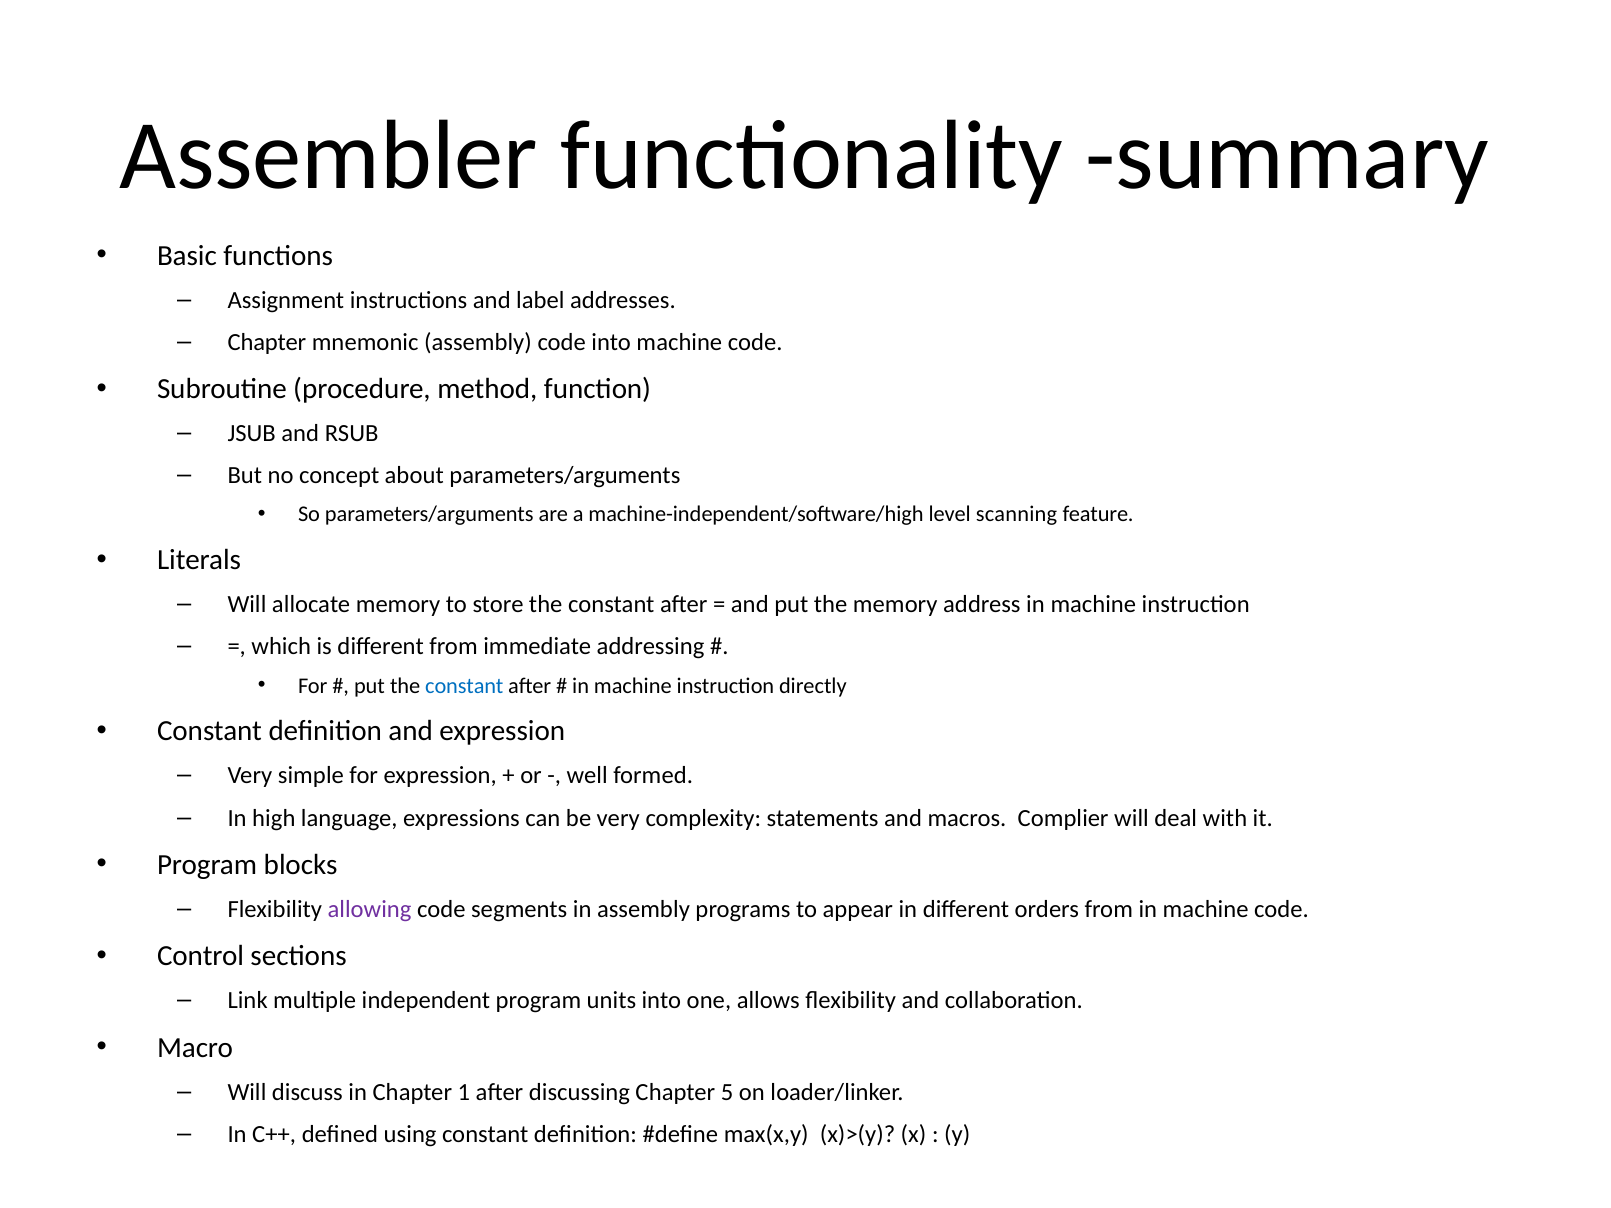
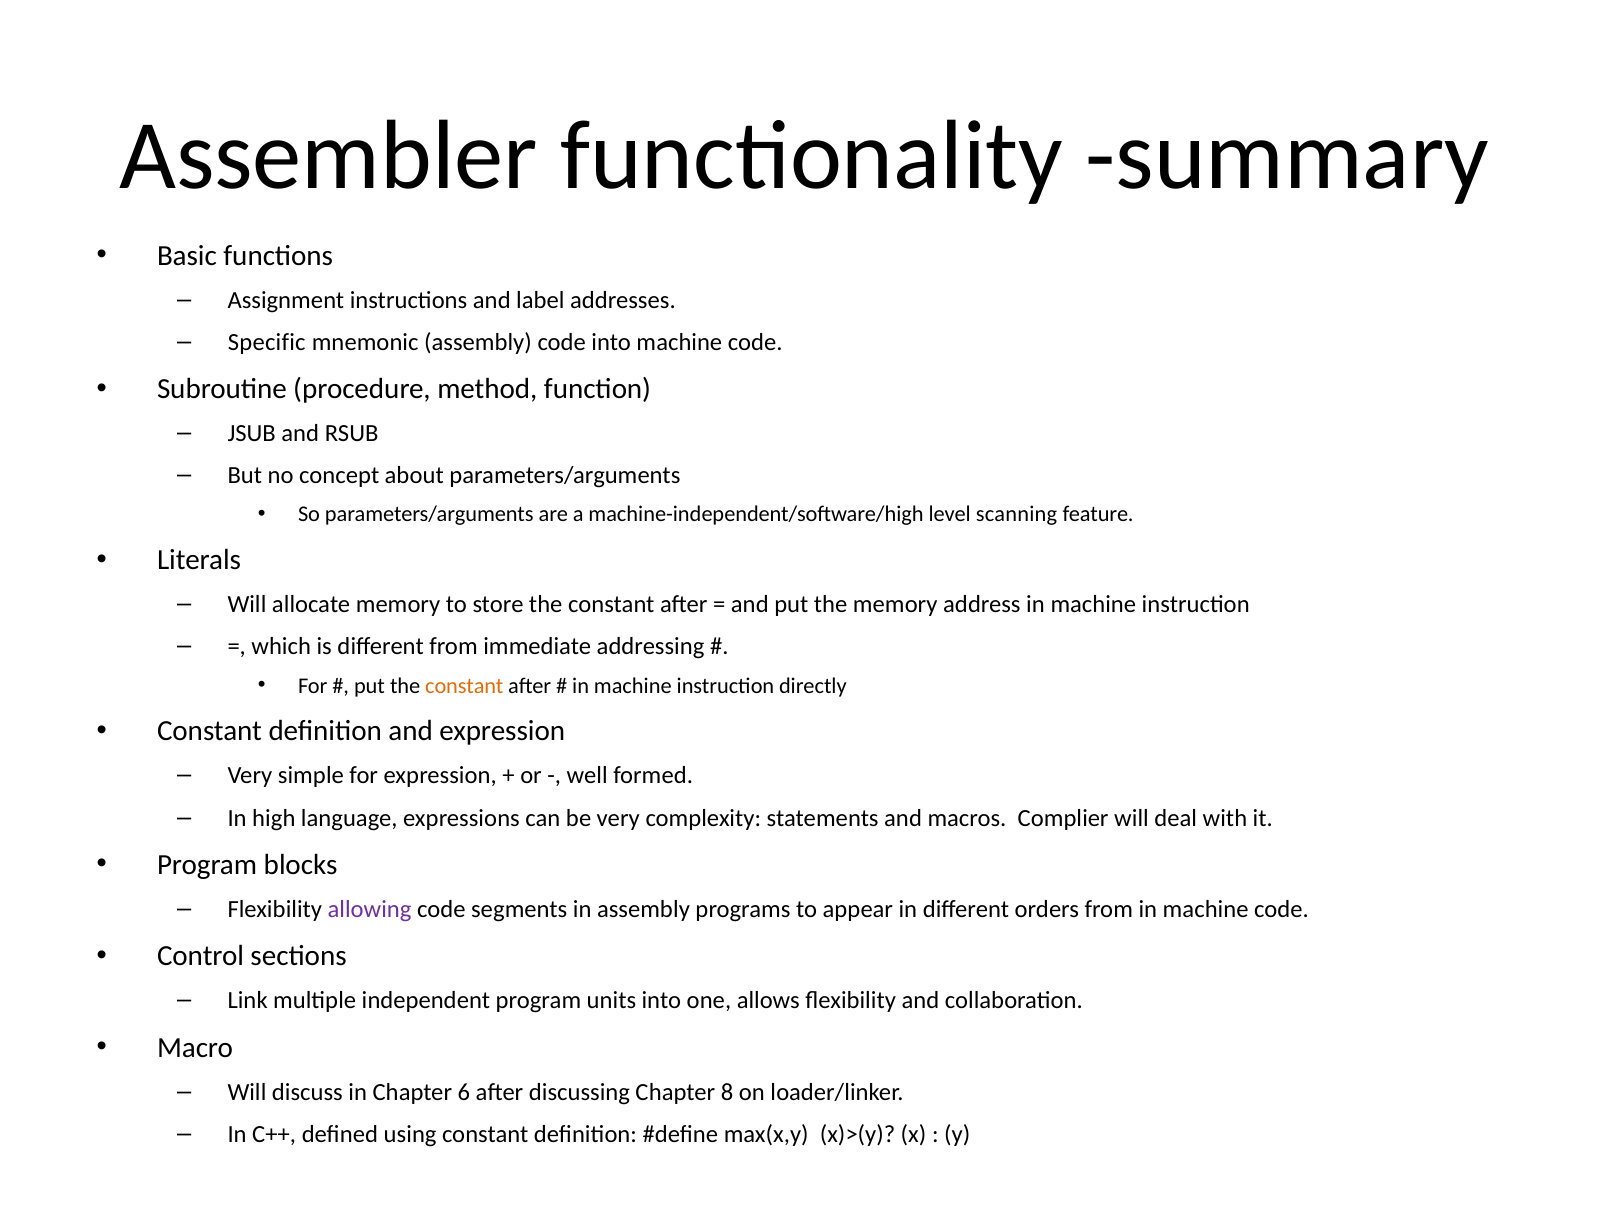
Chapter at (267, 342): Chapter -> Specific
constant at (464, 686) colour: blue -> orange
1: 1 -> 6
5: 5 -> 8
